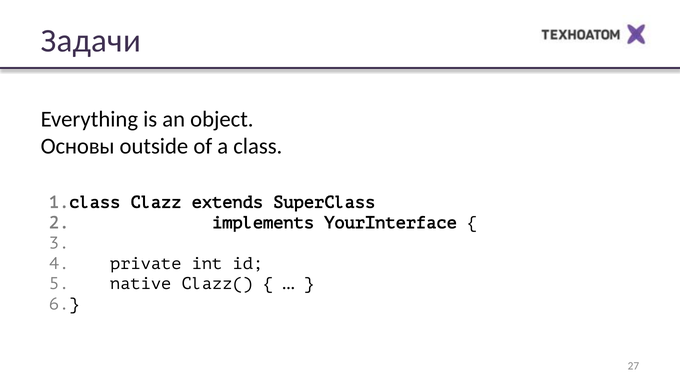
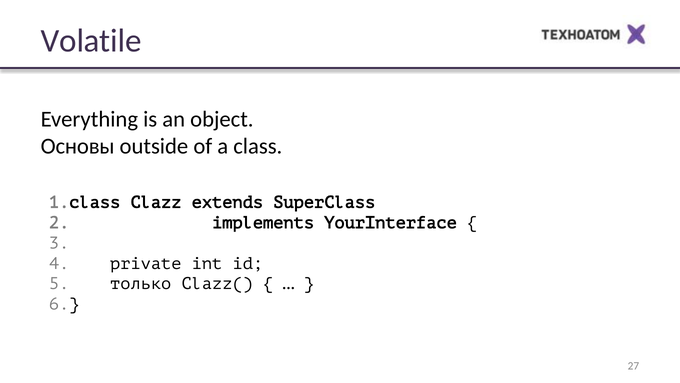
Задачи: Задачи -> Volatile
native: native -> только
